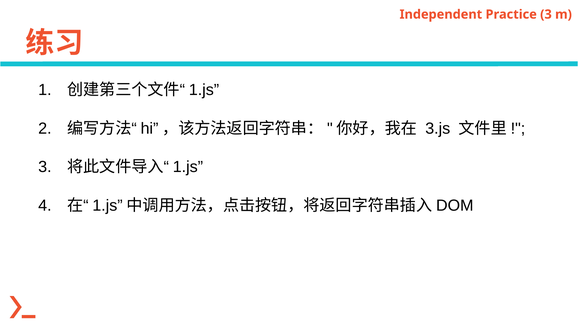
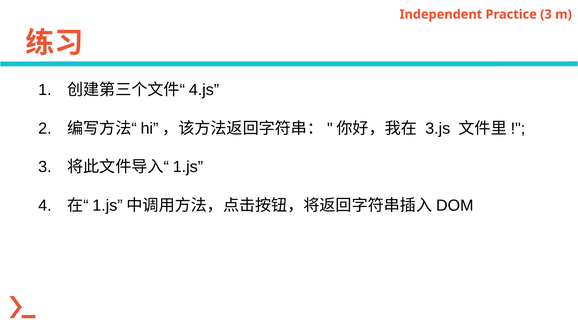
1.js at (204, 90): 1.js -> 4.js
